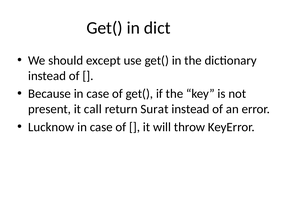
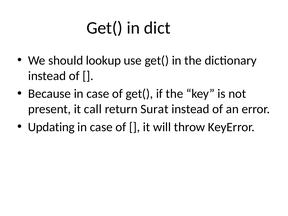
except: except -> lookup
Lucknow: Lucknow -> Updating
